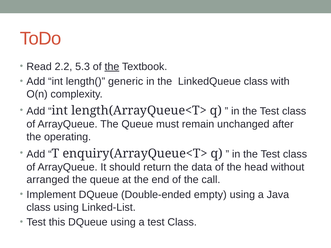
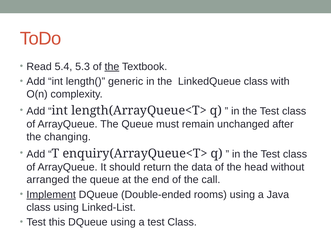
2.2: 2.2 -> 5.4
operating: operating -> changing
Implement underline: none -> present
empty: empty -> rooms
